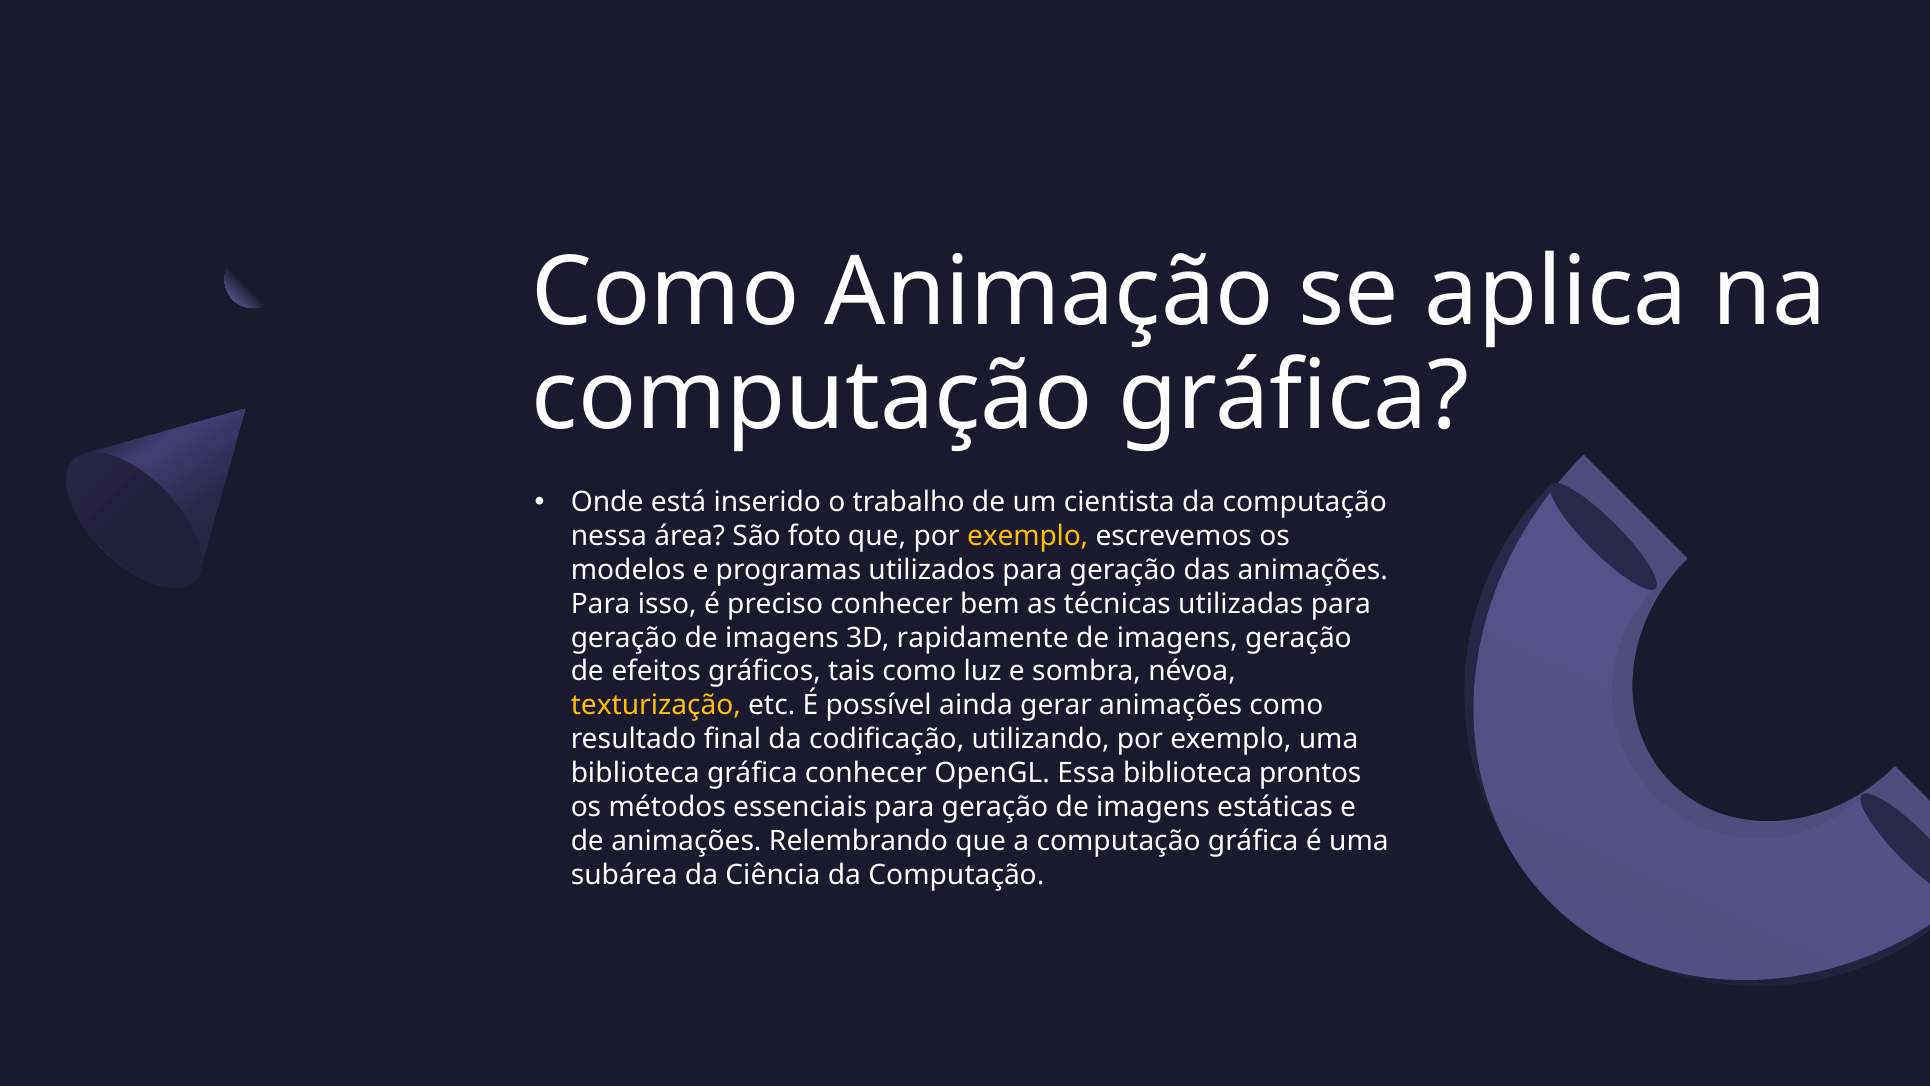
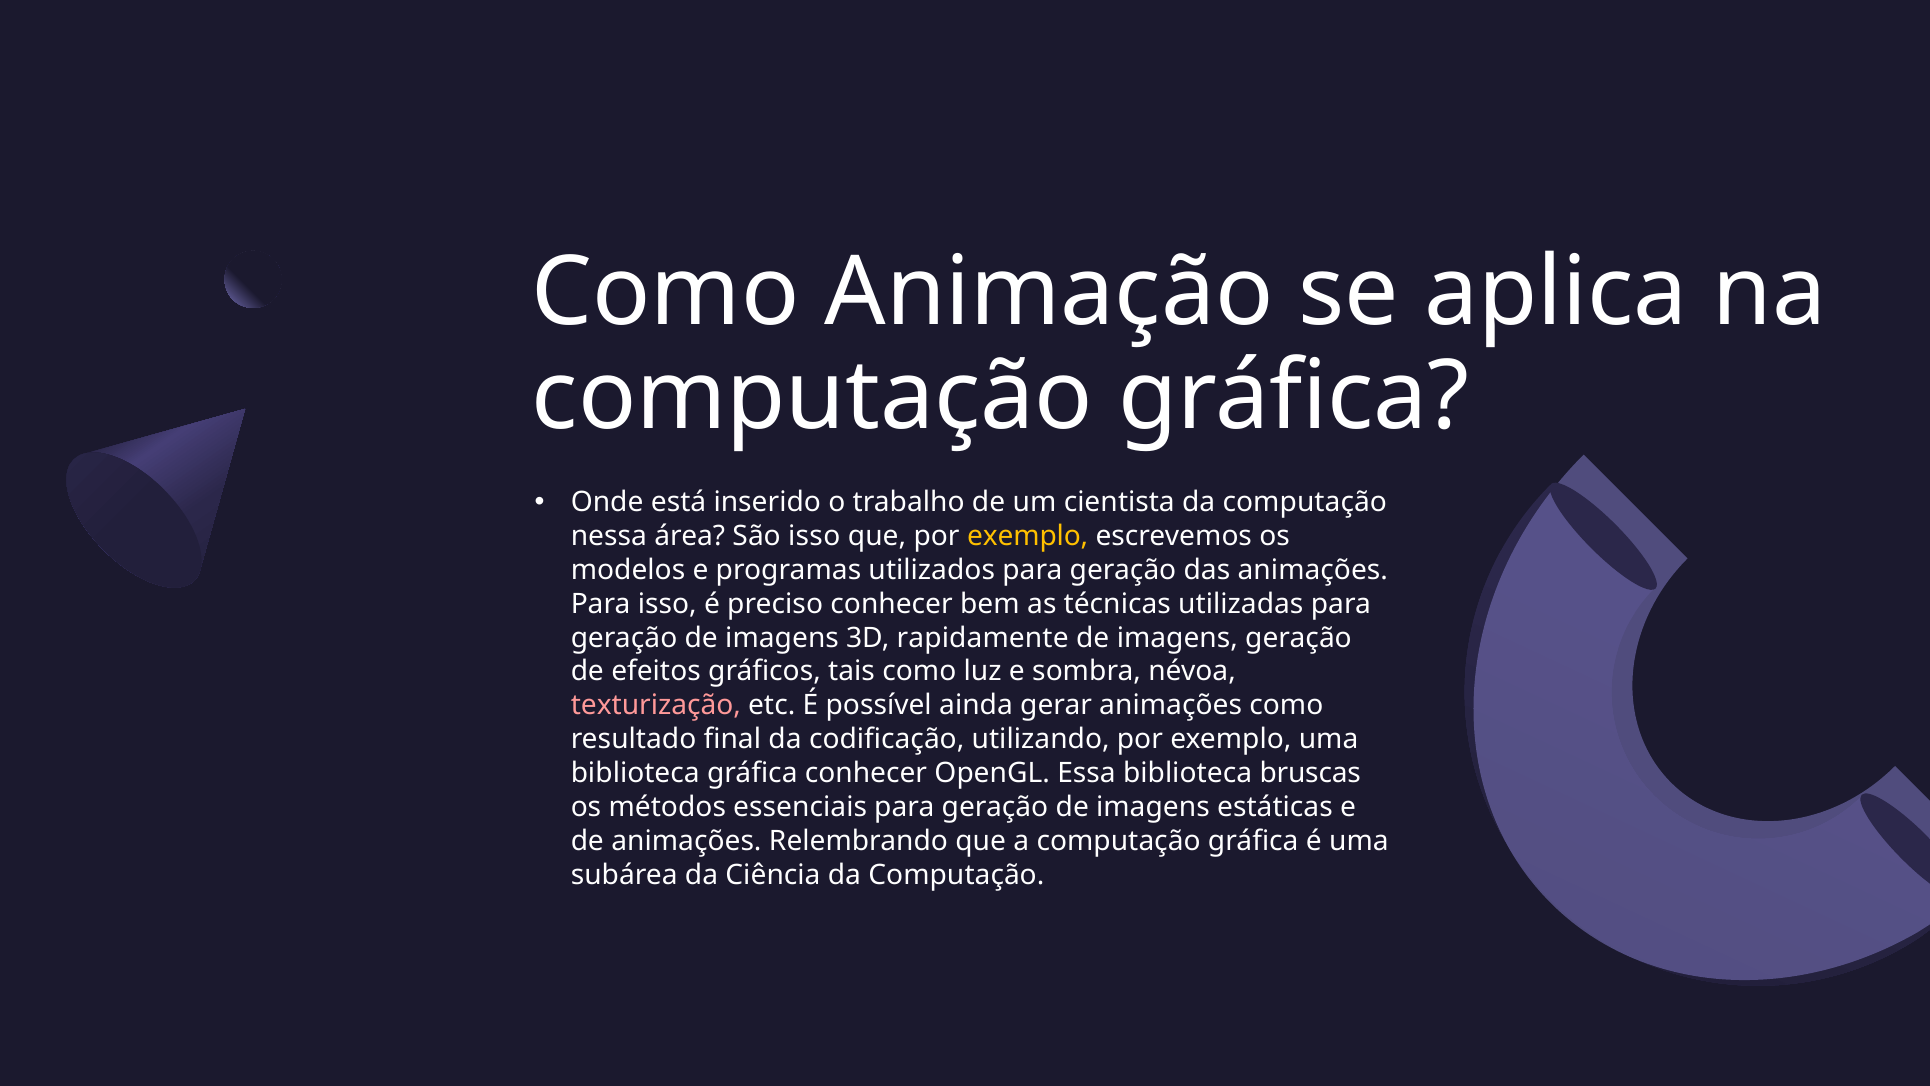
São foto: foto -> isso
texturização colour: yellow -> pink
prontos: prontos -> bruscas
